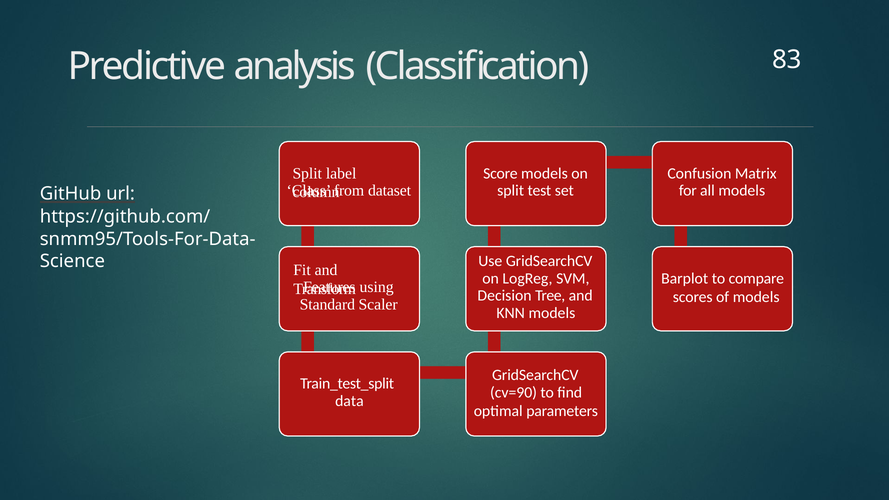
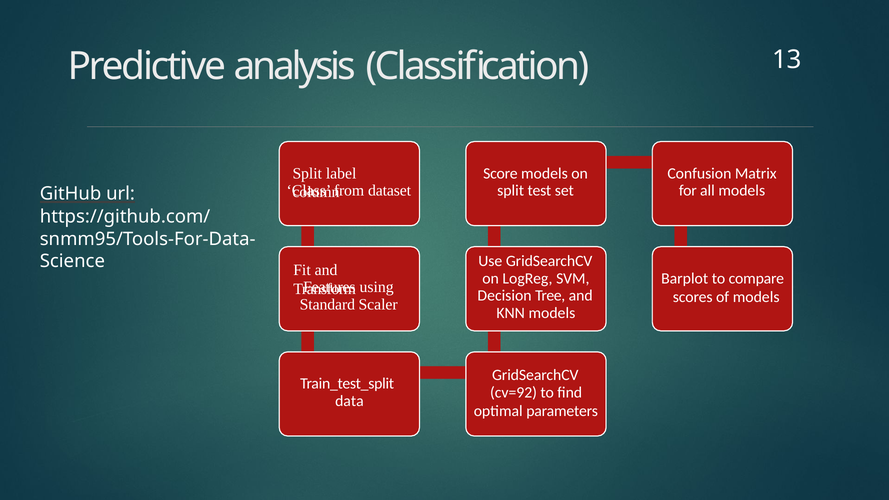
83: 83 -> 13
cv=90: cv=90 -> cv=92
